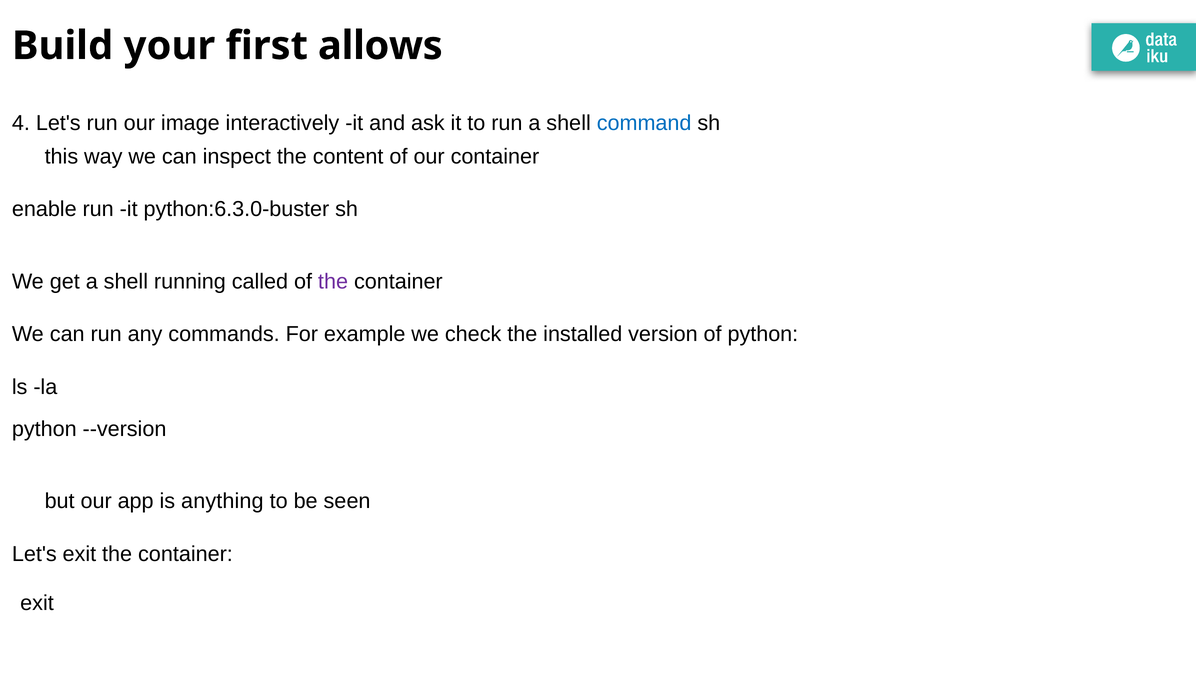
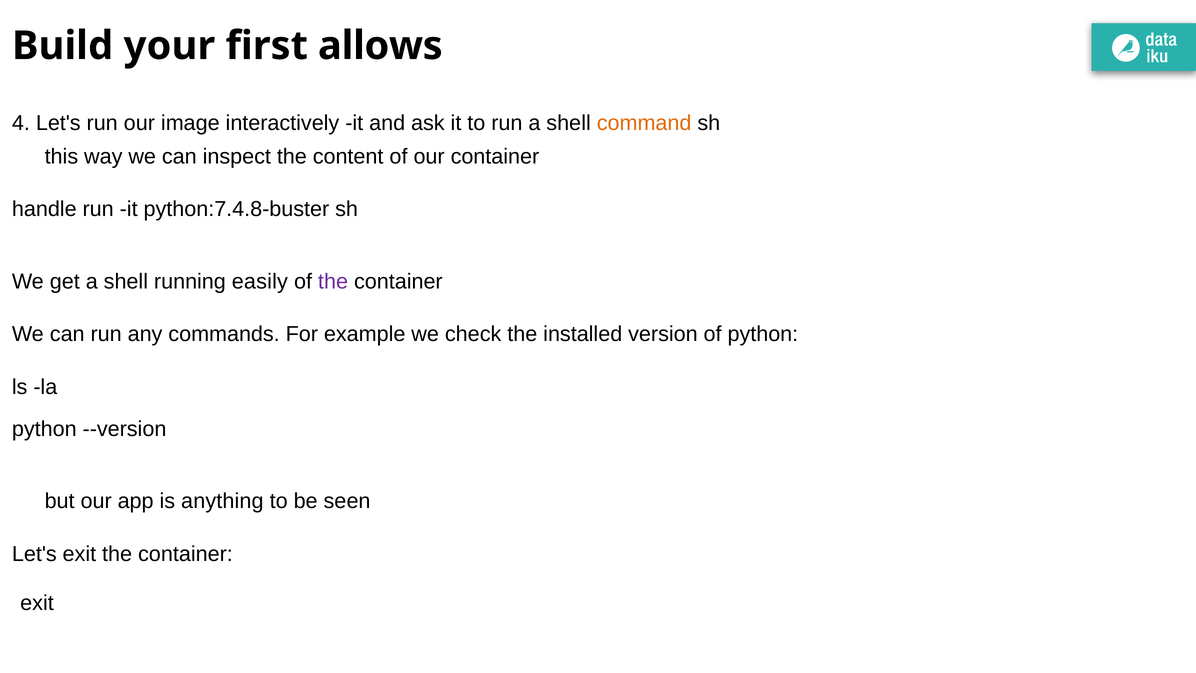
command colour: blue -> orange
enable: enable -> handle
python:6.3.0-buster: python:6.3.0-buster -> python:7.4.8-buster
called: called -> easily
